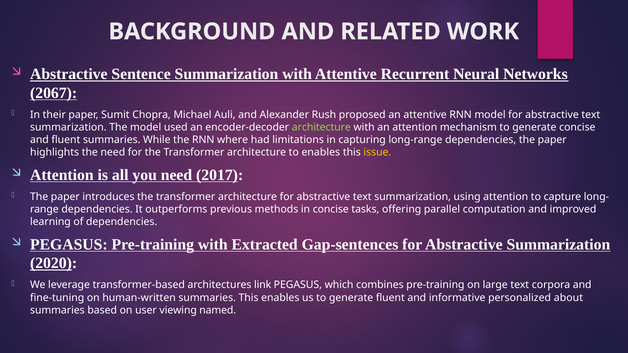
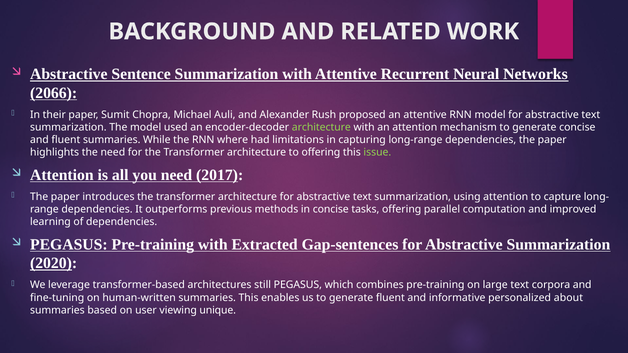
2067: 2067 -> 2066
to enables: enables -> offering
issue colour: yellow -> light green
link: link -> still
named: named -> unique
